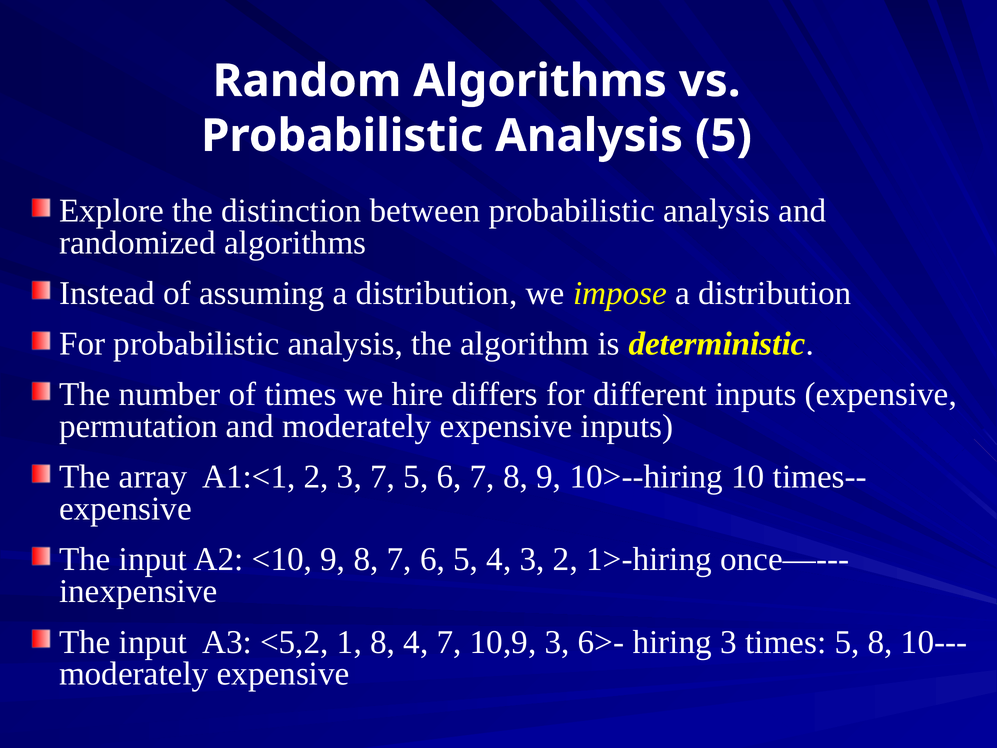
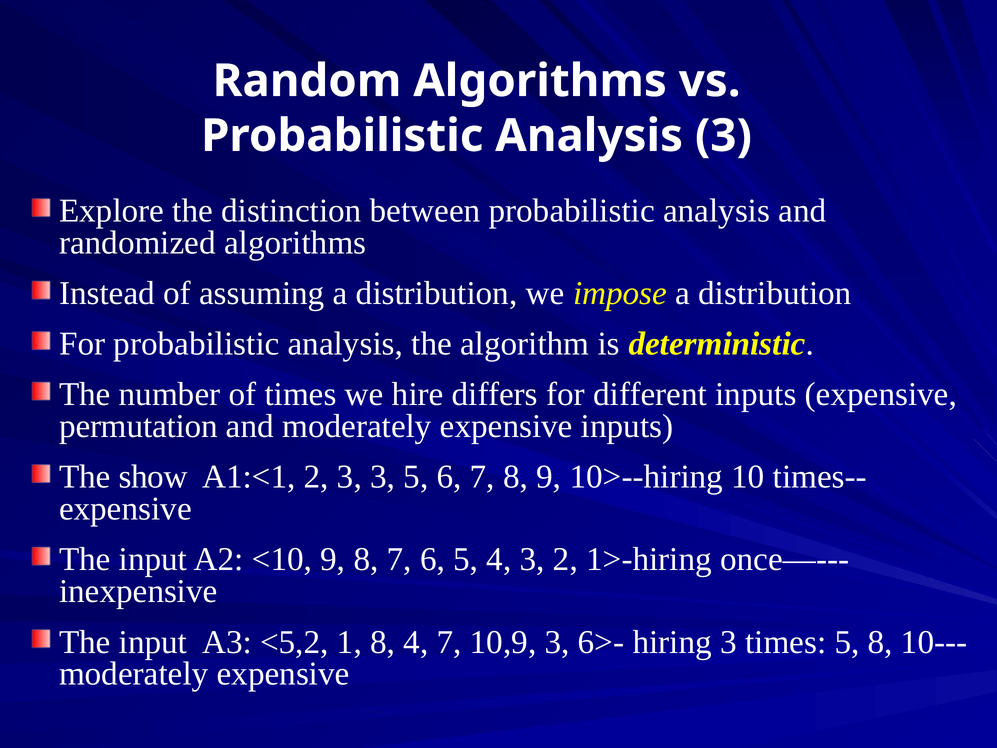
Analysis 5: 5 -> 3
array: array -> show
3 7: 7 -> 3
